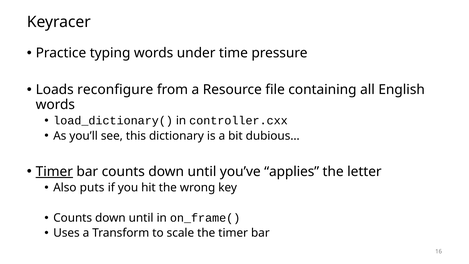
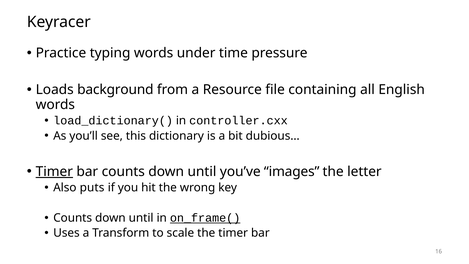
reconfigure: reconfigure -> background
applies: applies -> images
on_frame( underline: none -> present
